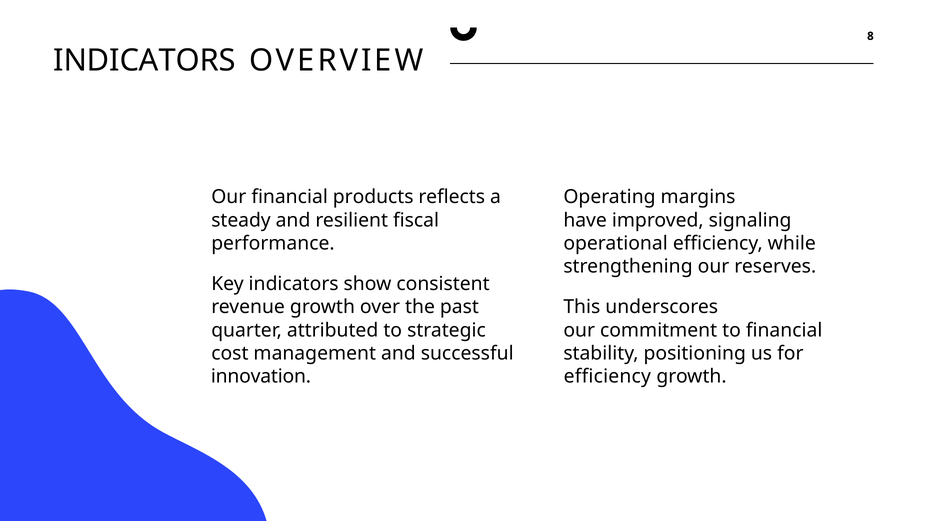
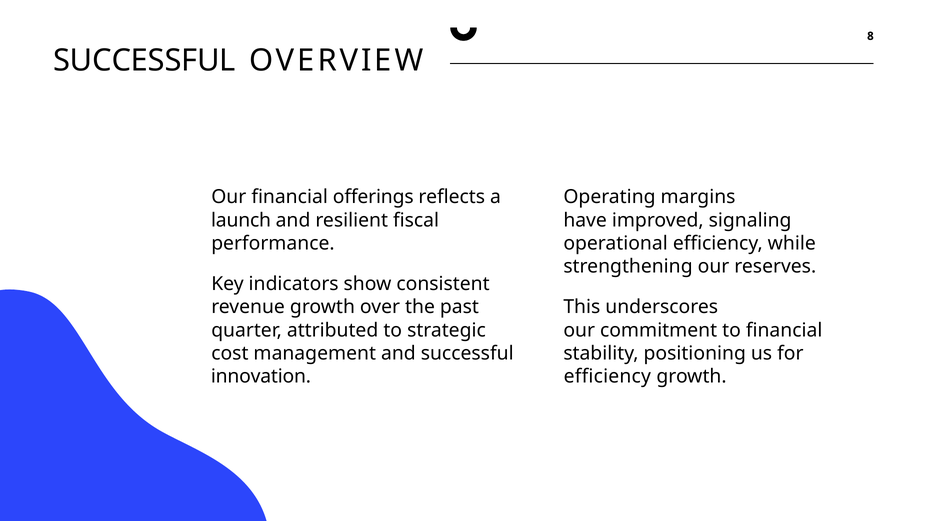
INDICATORS at (144, 61): INDICATORS -> SUCCESSFUL
products: products -> offerings
steady: steady -> launch
